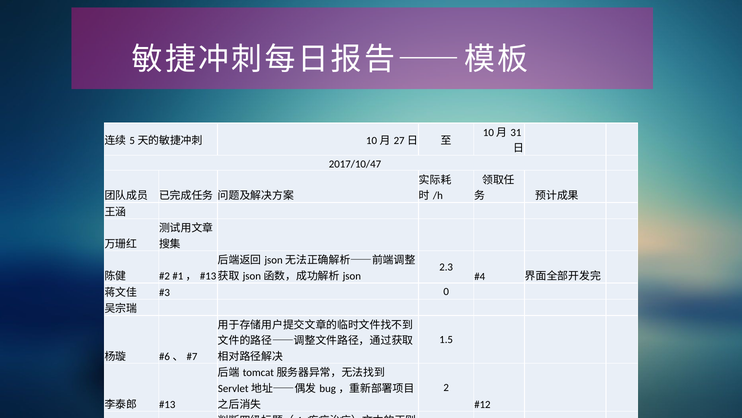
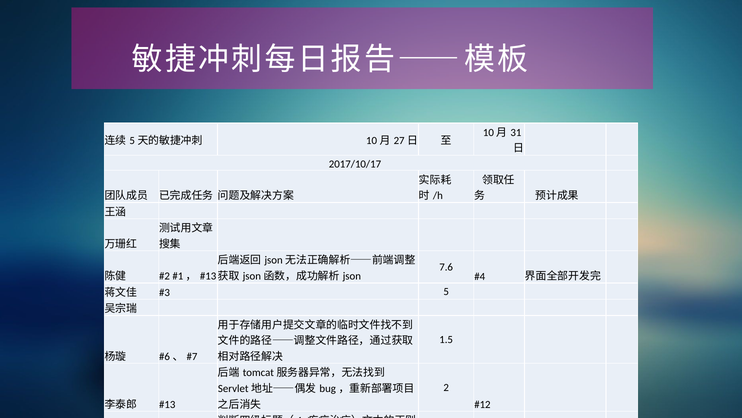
2017/10/47: 2017/10/47 -> 2017/10/17
2.3: 2.3 -> 7.6
0: 0 -> 5
